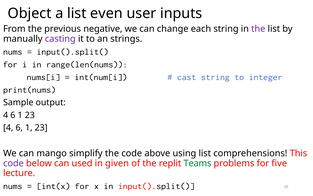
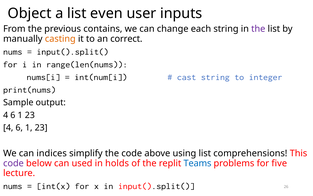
negative: negative -> contains
casting colour: purple -> orange
strings: strings -> correct
mango: mango -> indices
given: given -> holds
Teams colour: green -> blue
